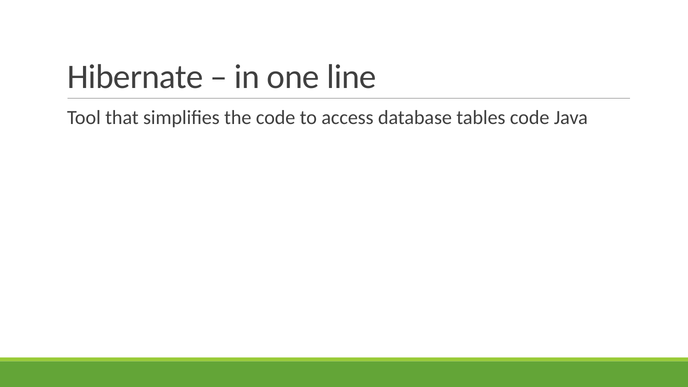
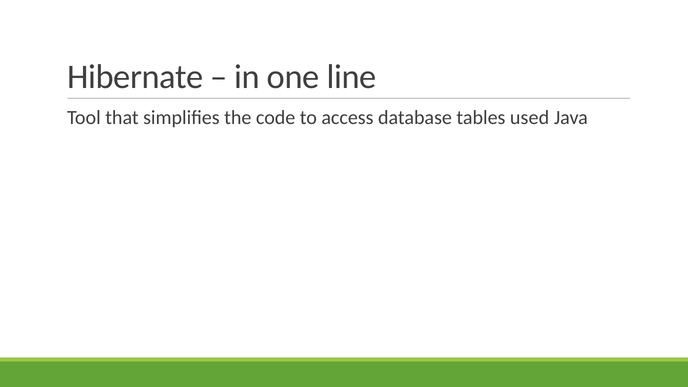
tables code: code -> used
